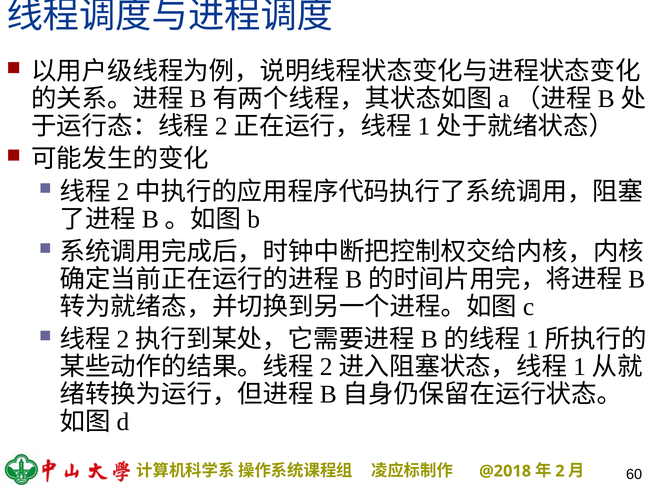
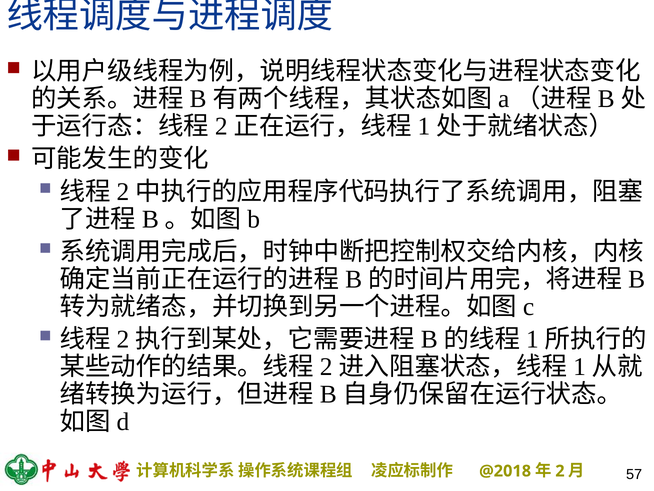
60: 60 -> 57
